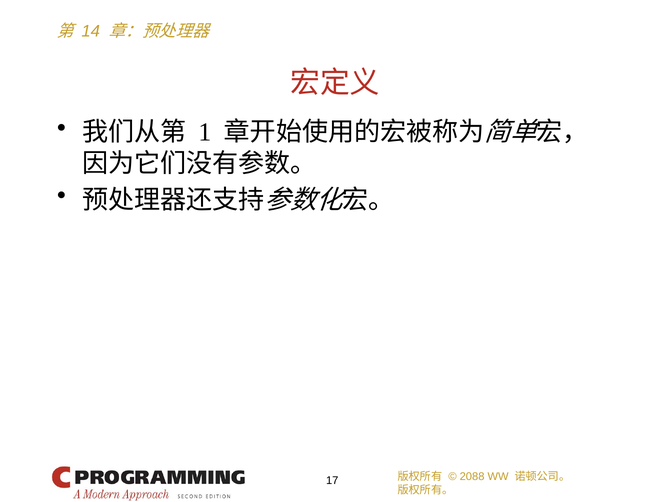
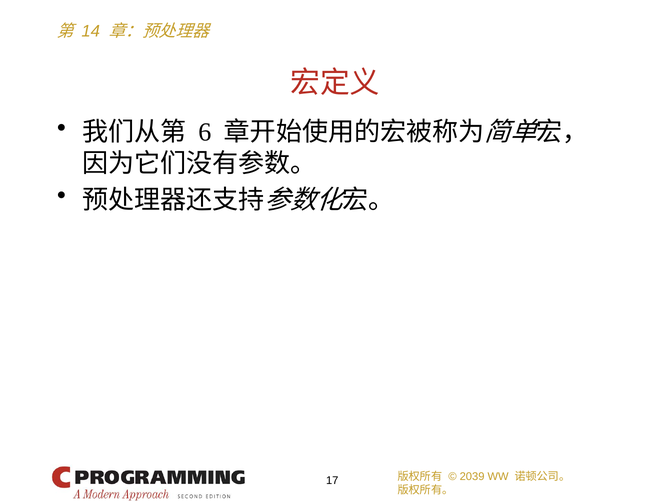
1: 1 -> 6
2088: 2088 -> 2039
